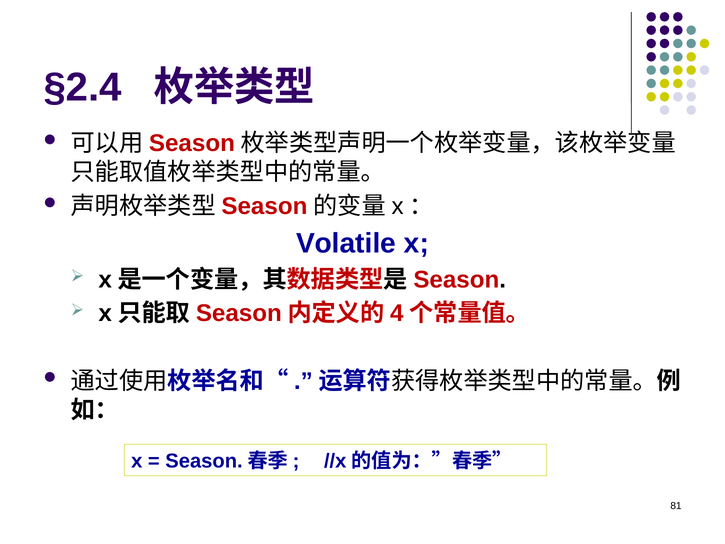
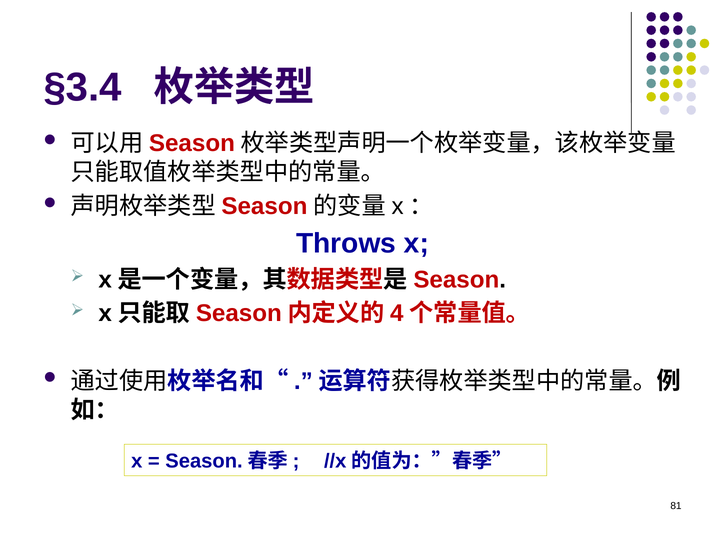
§2.4: §2.4 -> §3.4
Volatile: Volatile -> Throws
